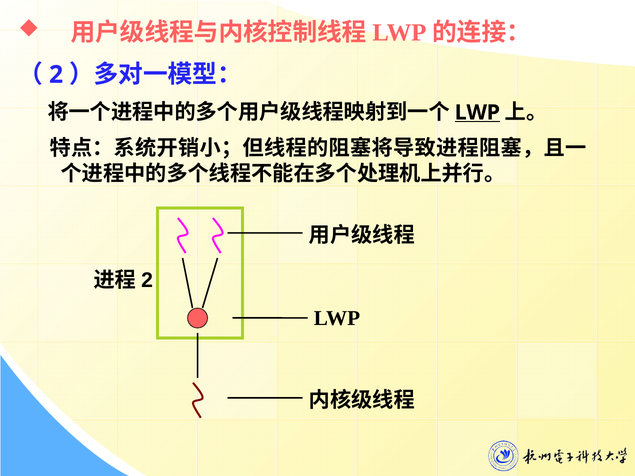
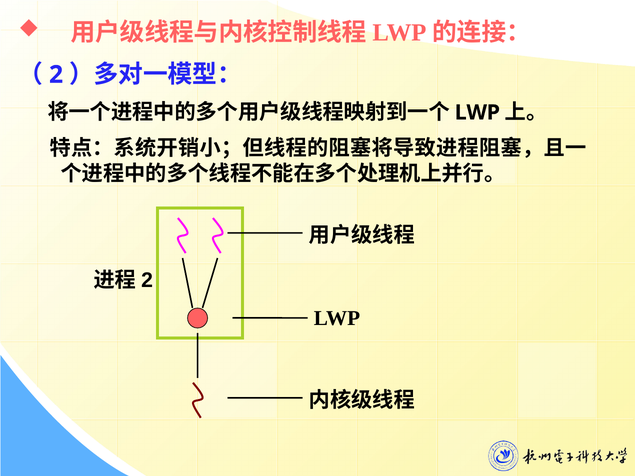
LWP at (477, 113) underline: present -> none
